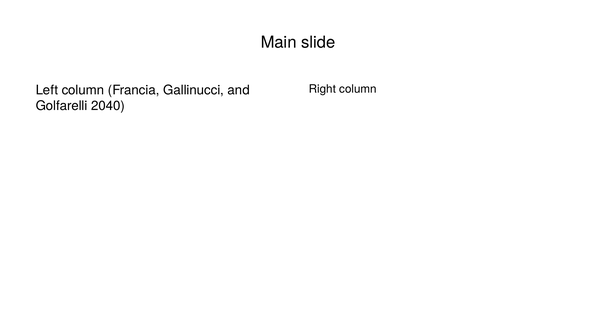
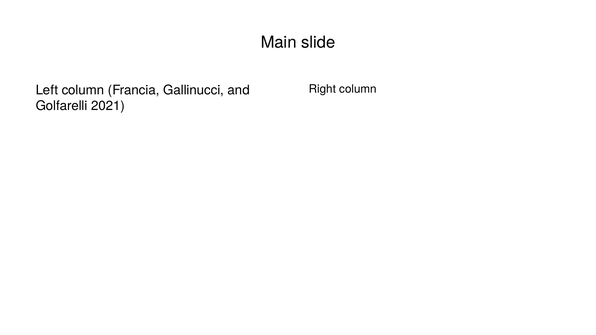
2040: 2040 -> 2021
